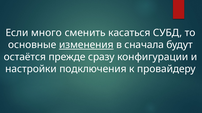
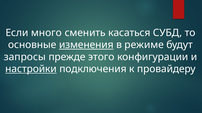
сначала: сначала -> режиме
остаётся: остаётся -> запросы
сразу: сразу -> этого
настройки underline: none -> present
